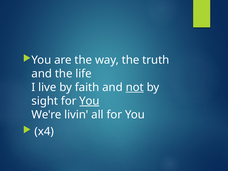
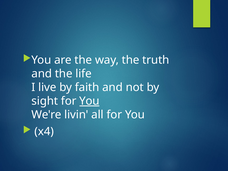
not underline: present -> none
